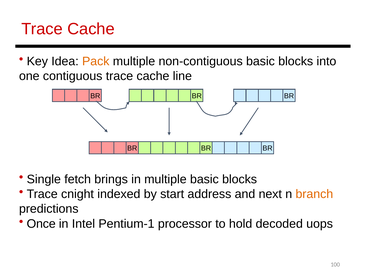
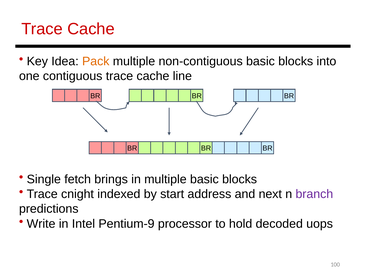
branch colour: orange -> purple
Once: Once -> Write
Pentium-1: Pentium-1 -> Pentium-9
